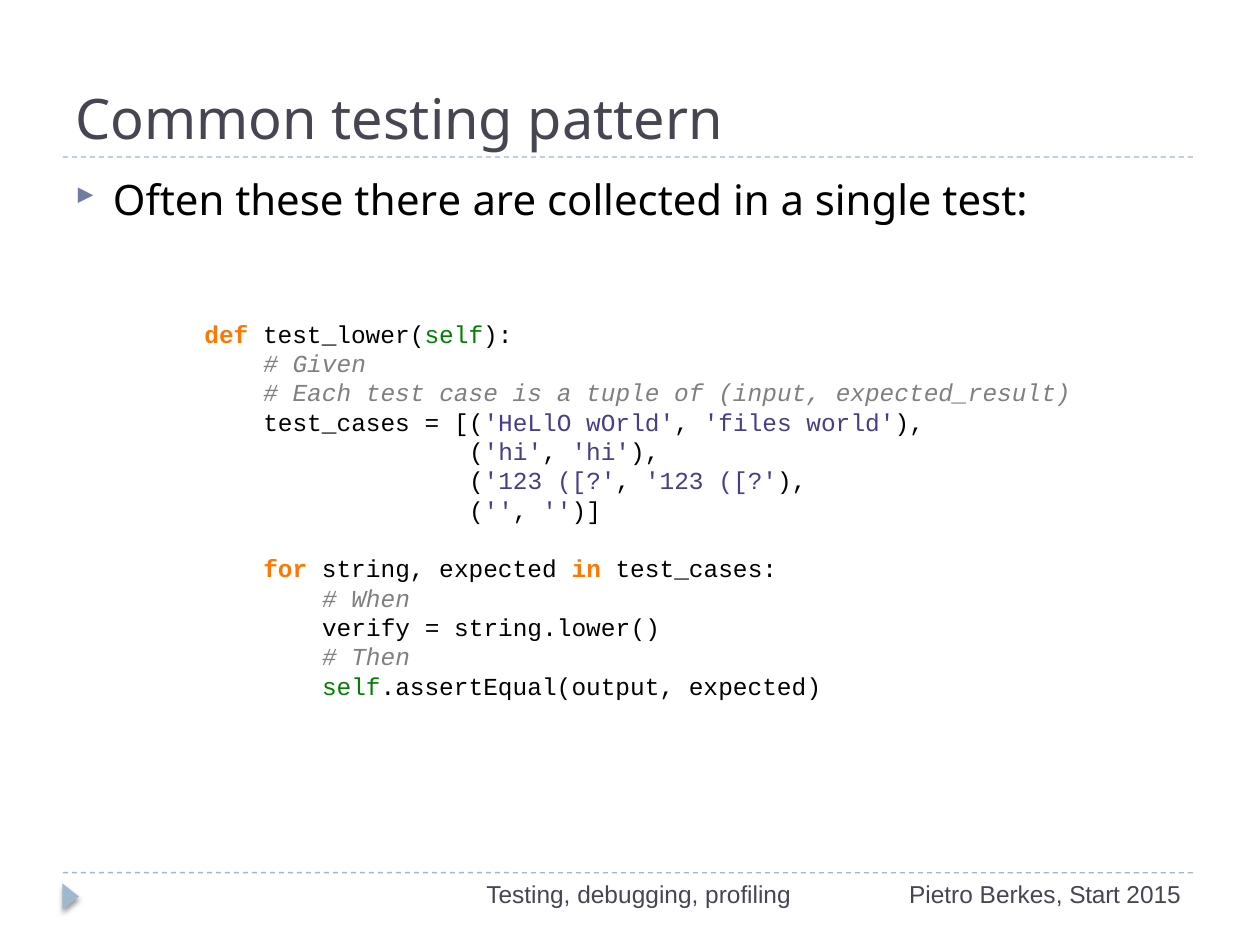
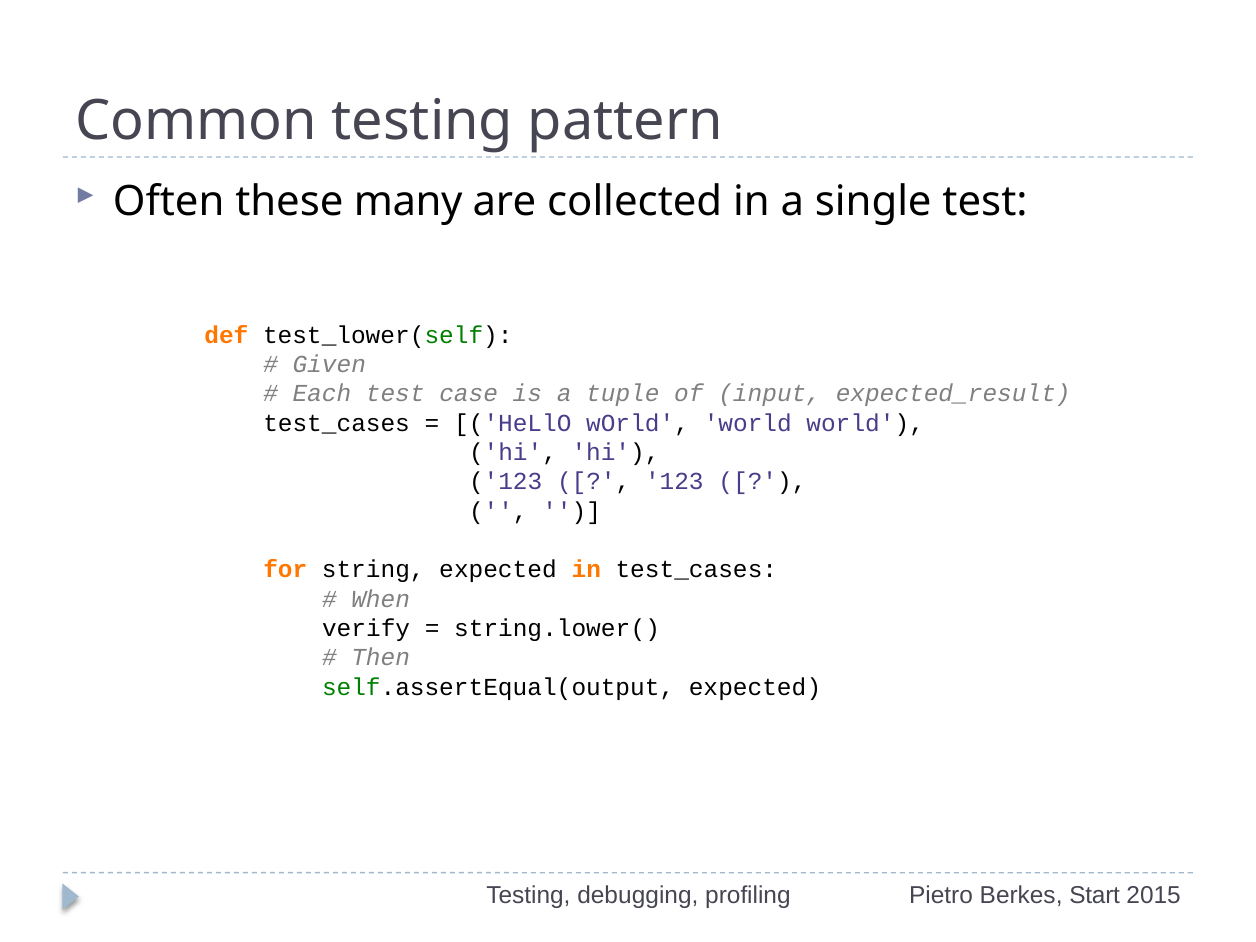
there: there -> many
HeLlO wOrld files: files -> world
